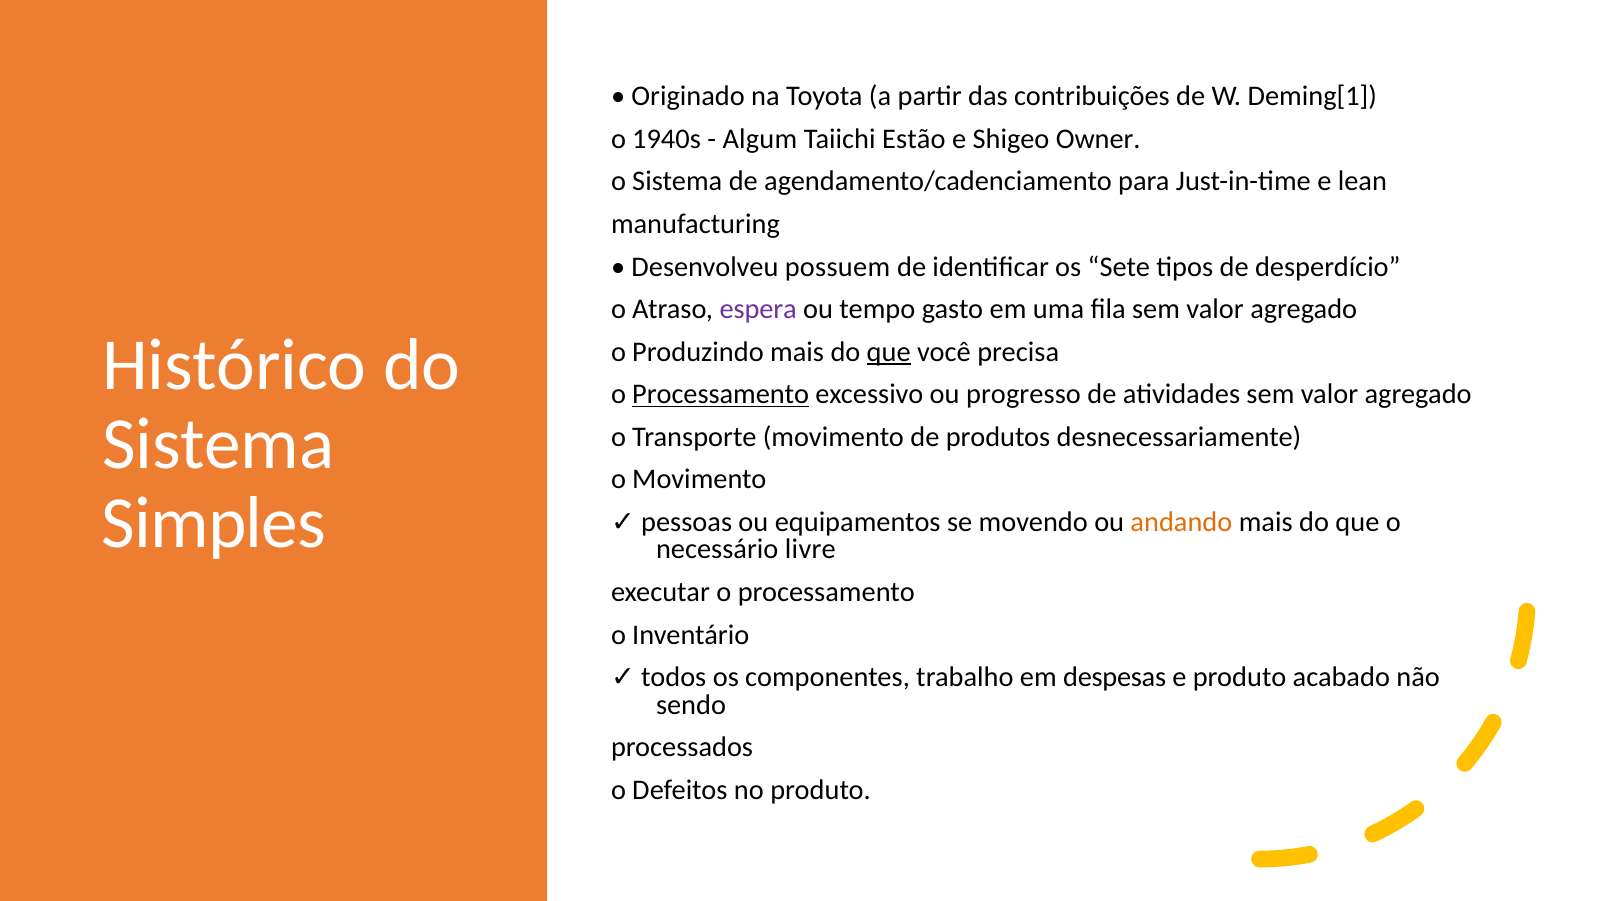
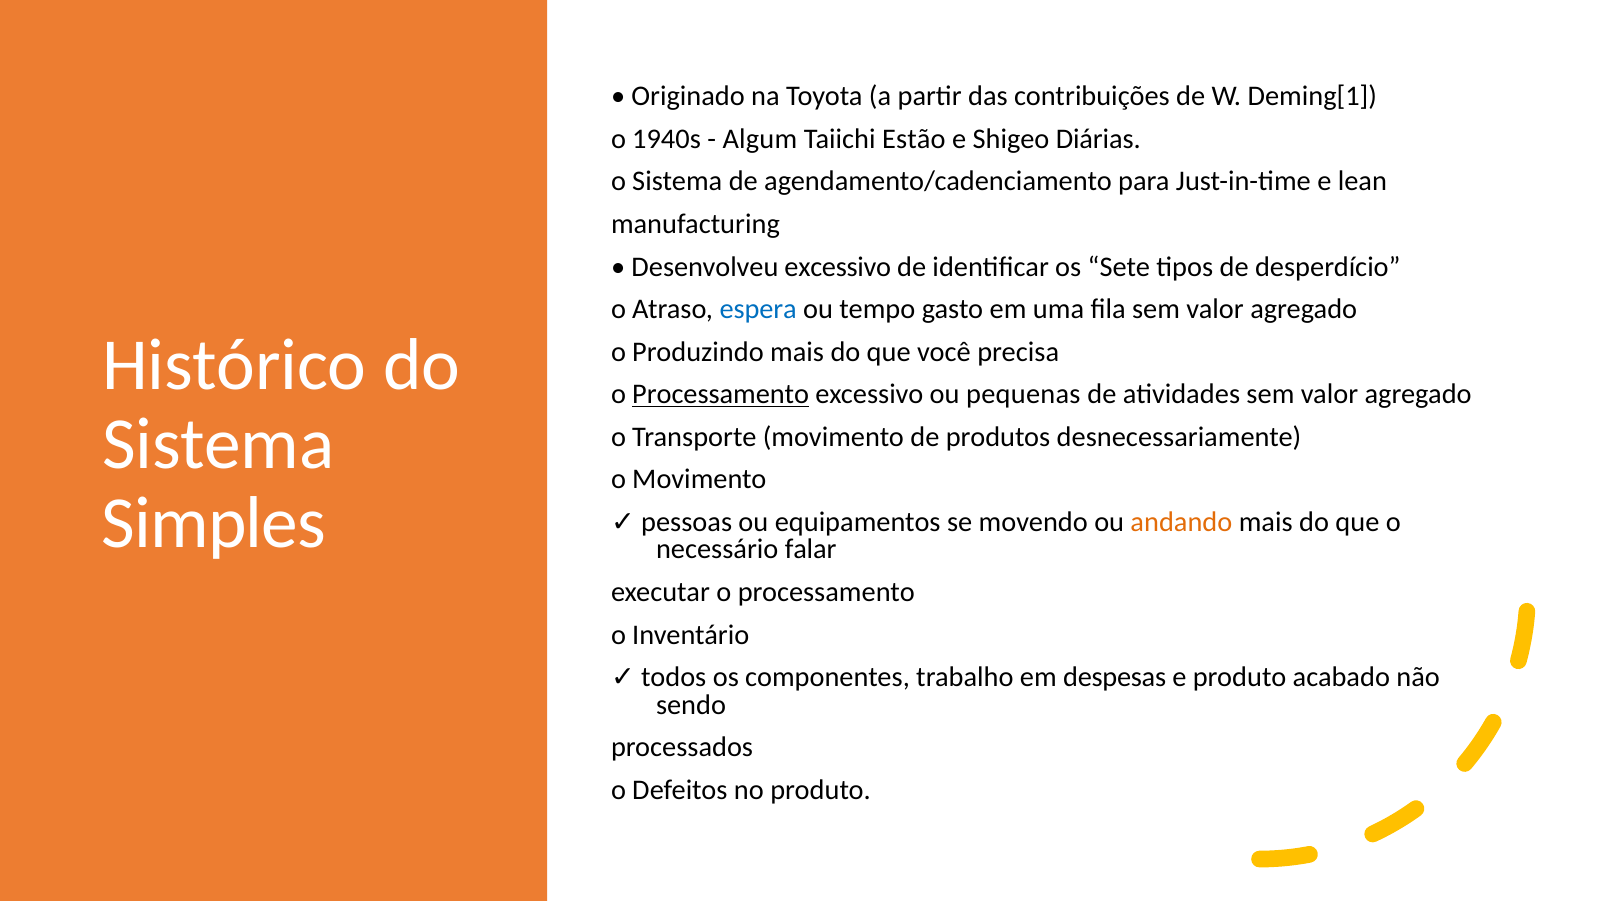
Owner: Owner -> Diárias
Desenvolveu possuem: possuem -> excessivo
espera colour: purple -> blue
que at (889, 352) underline: present -> none
progresso: progresso -> pequenas
livre: livre -> falar
